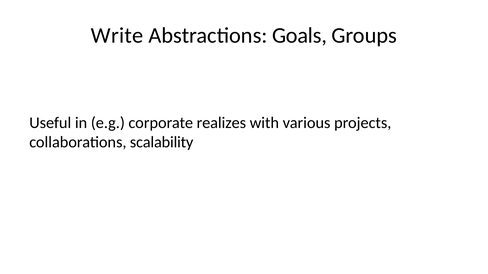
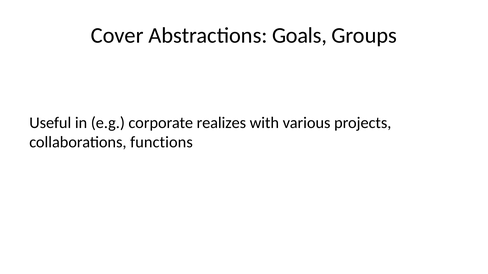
Write: Write -> Cover
scalability: scalability -> functions
